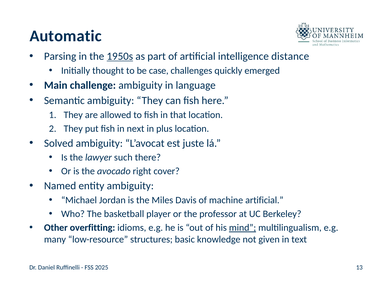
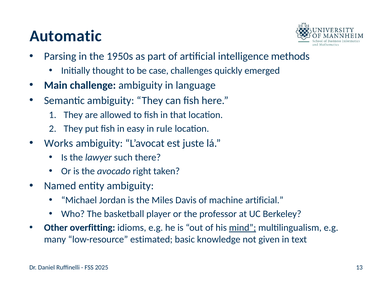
1950s underline: present -> none
distance: distance -> methods
next: next -> easy
plus: plus -> rule
Solved: Solved -> Works
cover: cover -> taken
structures: structures -> estimated
